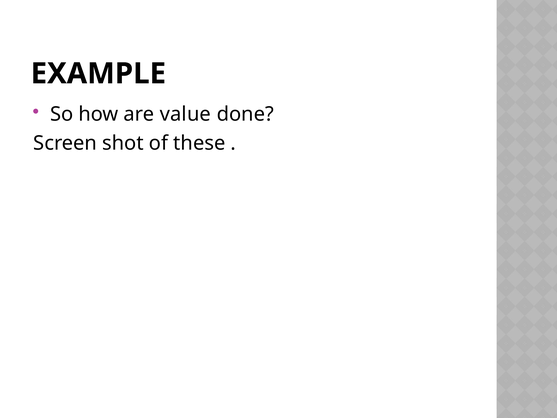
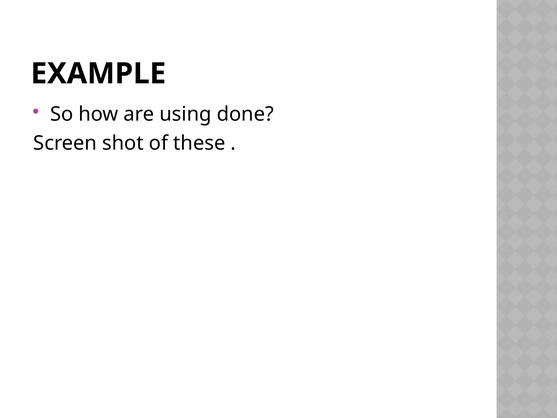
value: value -> using
